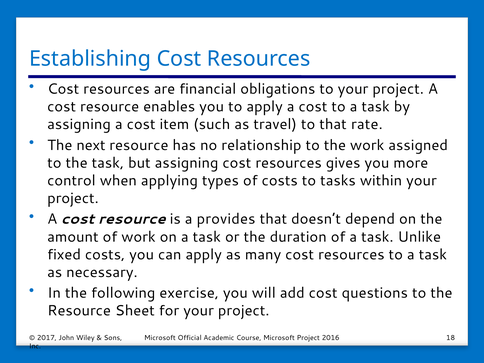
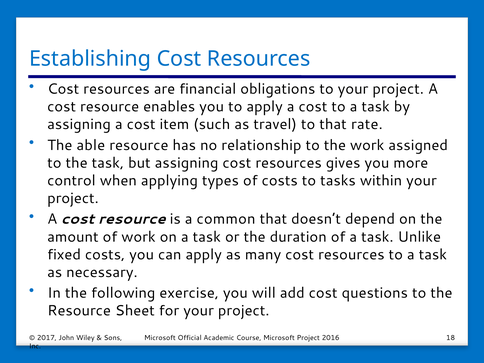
next: next -> able
provides: provides -> common
